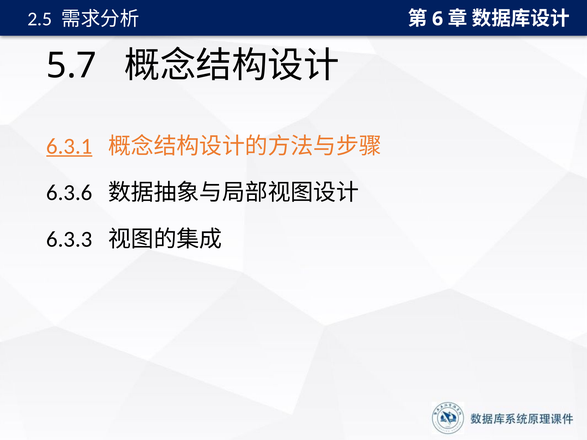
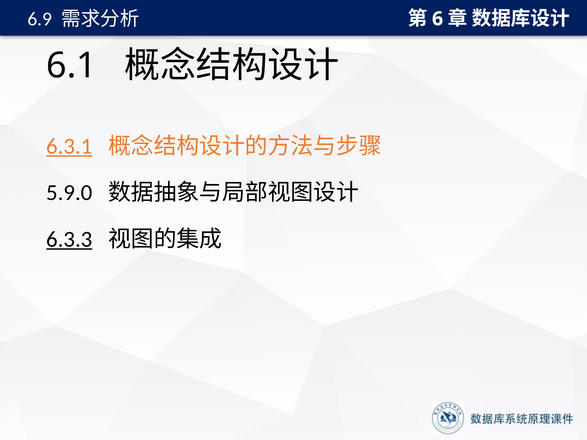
2.5: 2.5 -> 6.9
5.7: 5.7 -> 6.1
6.3.6: 6.3.6 -> 5.9.0
6.3.3 underline: none -> present
